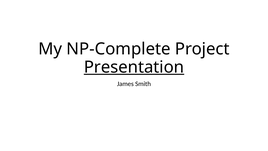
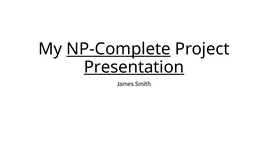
NP-Complete underline: none -> present
